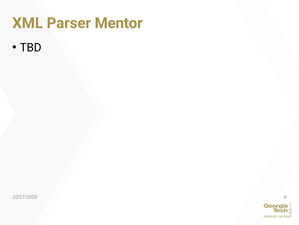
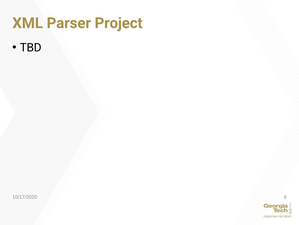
Mentor: Mentor -> Project
